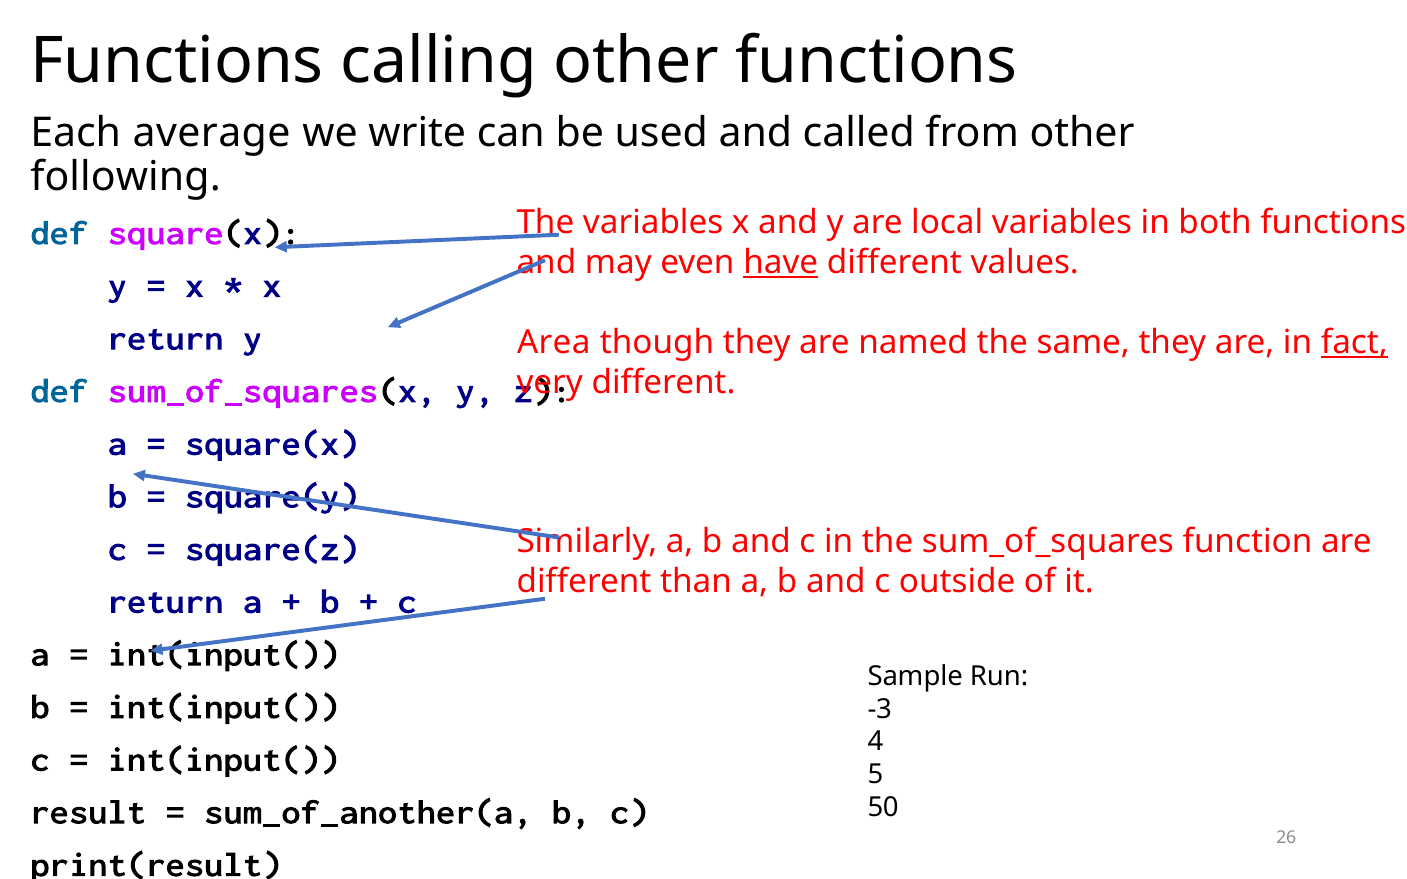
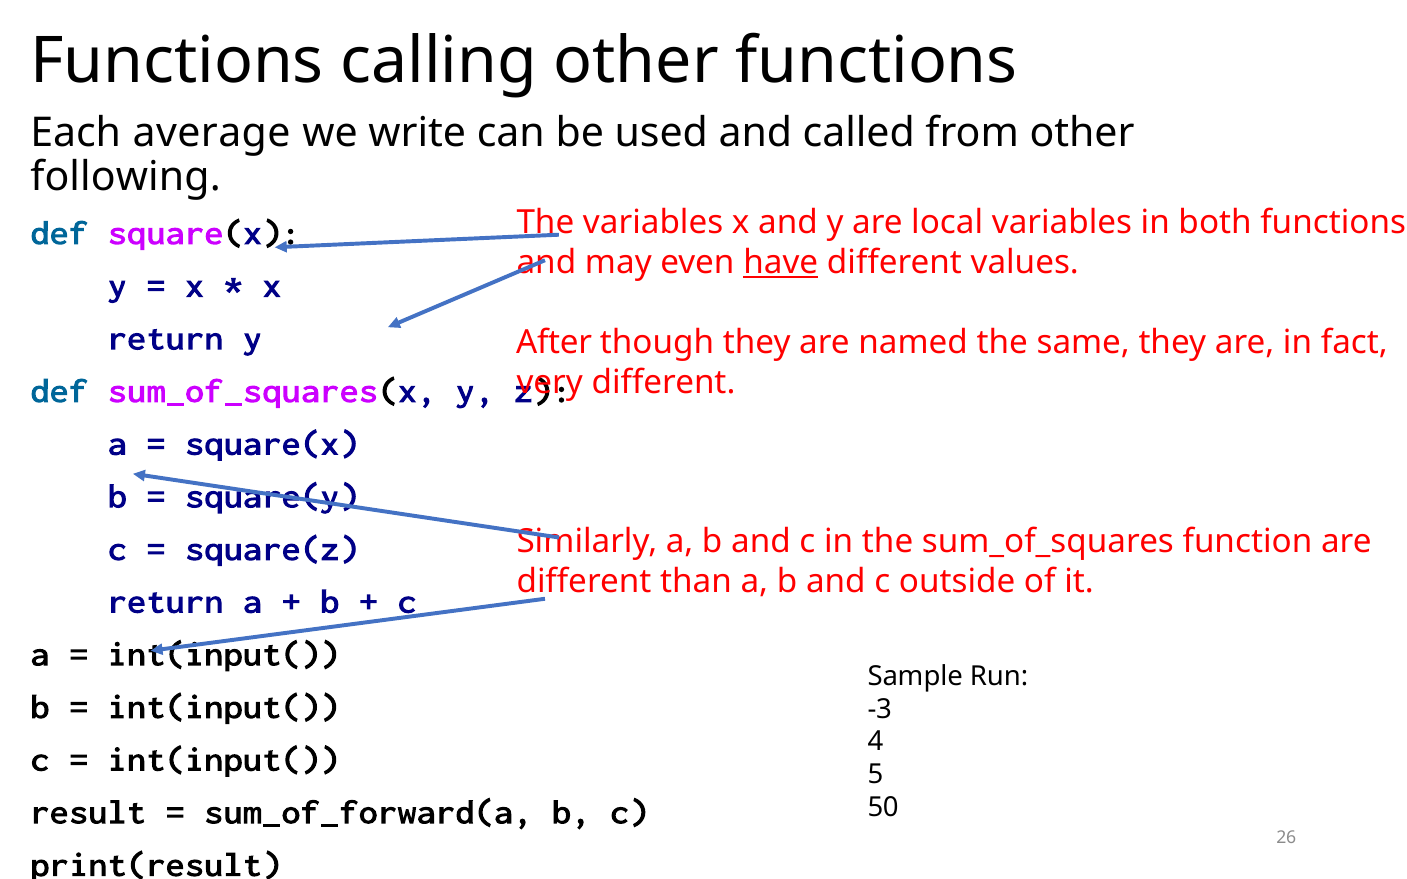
Area: Area -> After
fact underline: present -> none
sum_of_another(a: sum_of_another(a -> sum_of_forward(a
